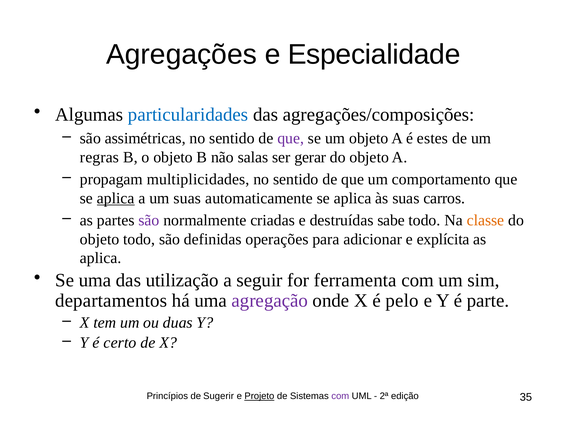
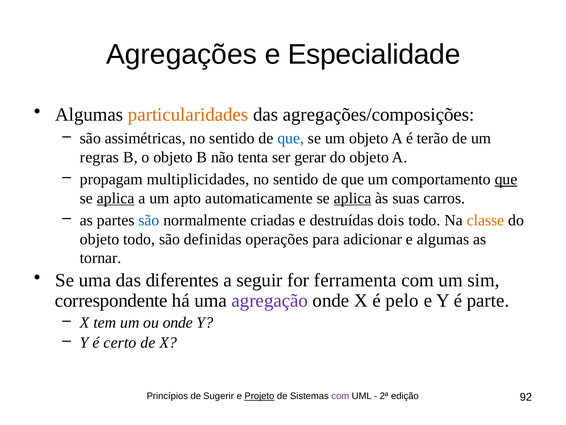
particularidades colour: blue -> orange
que at (291, 138) colour: purple -> blue
estes: estes -> terão
salas: salas -> tenta
que at (506, 179) underline: none -> present
um suas: suas -> apto
aplica at (353, 198) underline: none -> present
são at (149, 220) colour: purple -> blue
sabe: sabe -> dois
e explícita: explícita -> algumas
aplica at (101, 258): aplica -> tornar
utilização: utilização -> diferentes
departamentos: departamentos -> correspondente
ou duas: duas -> onde
35: 35 -> 92
